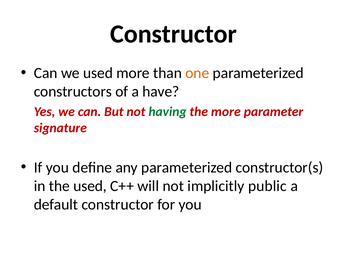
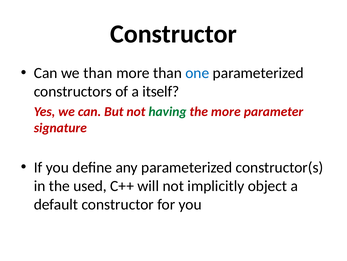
we used: used -> than
one colour: orange -> blue
have: have -> itself
public: public -> object
